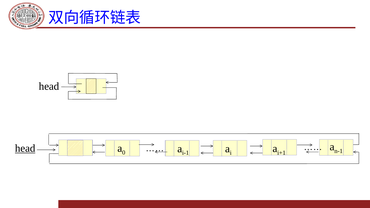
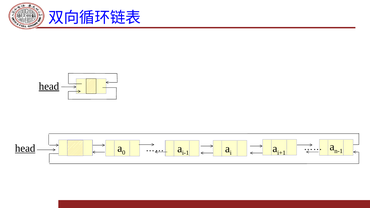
head at (49, 86) underline: none -> present
